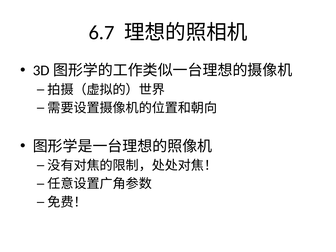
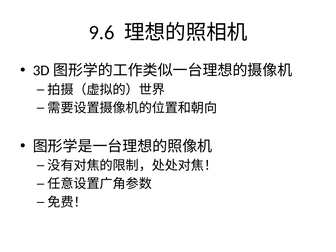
6.7: 6.7 -> 9.6
